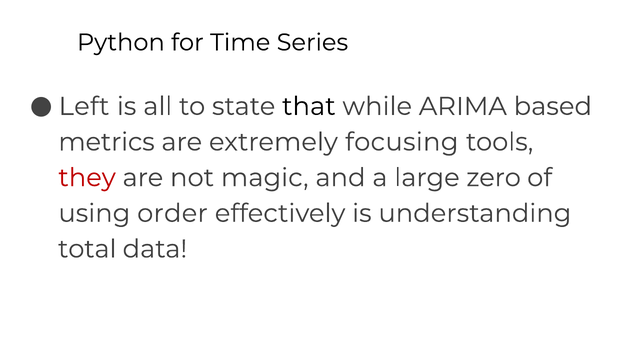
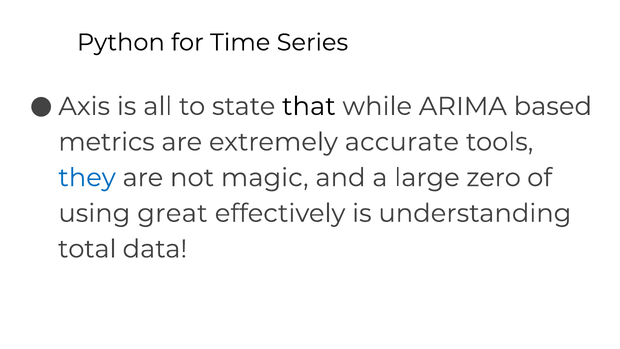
Left: Left -> Axis
focusing: focusing -> accurate
they colour: red -> blue
order: order -> great
